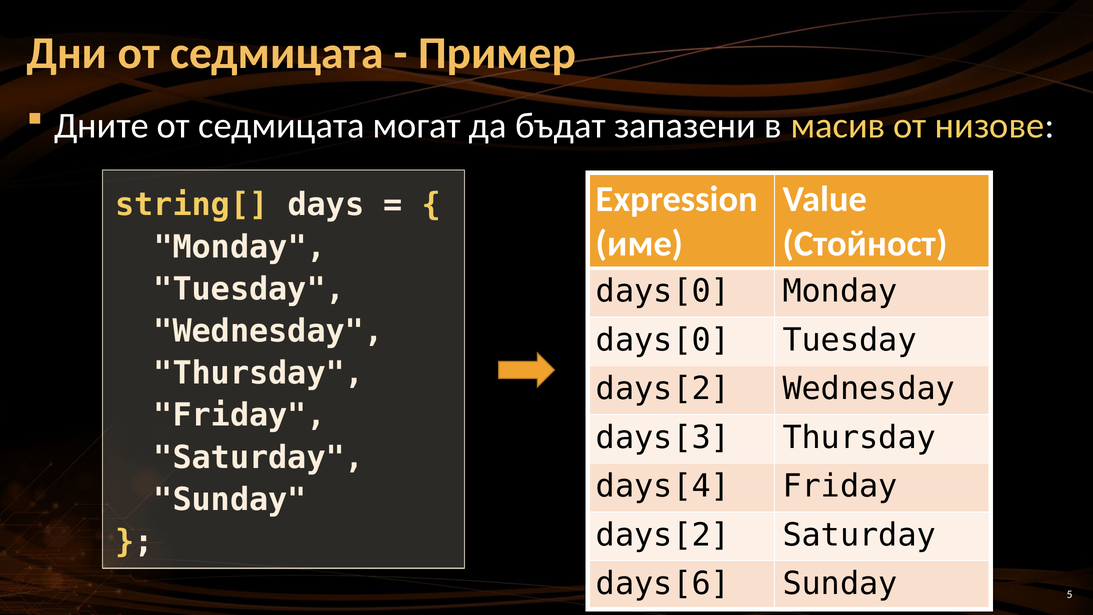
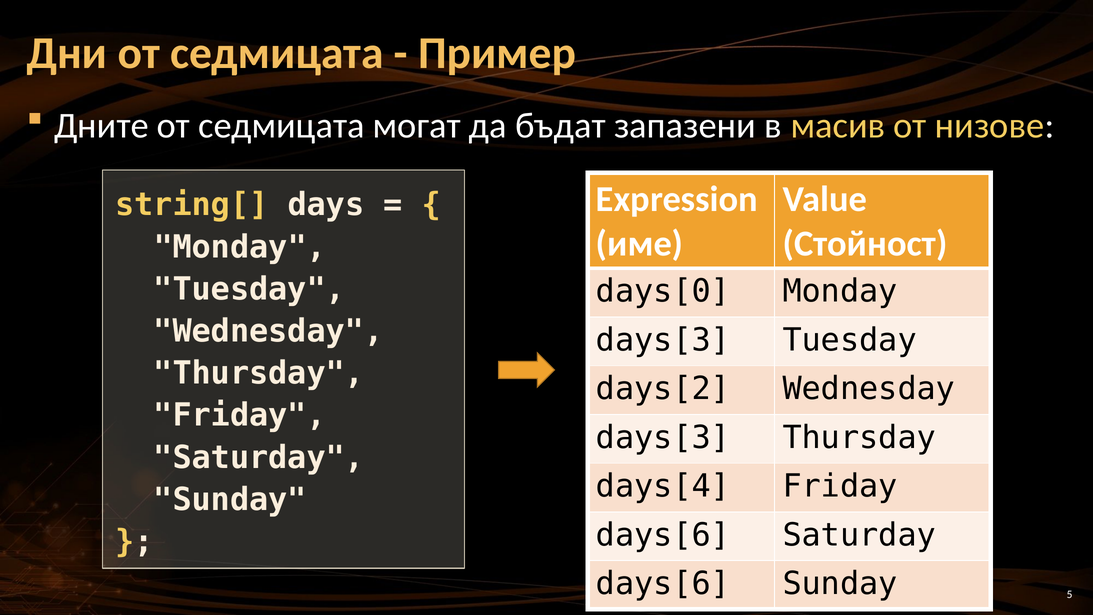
days[0 at (663, 340): days[0 -> days[3
days[2 at (663, 535): days[2 -> days[6
